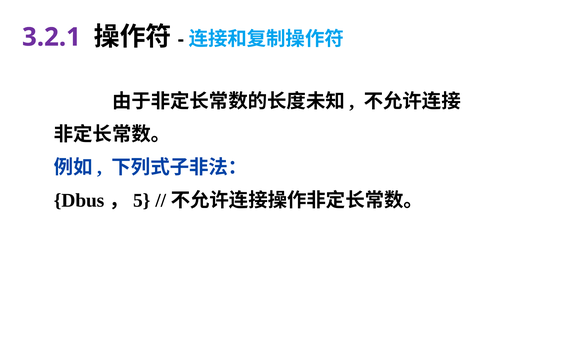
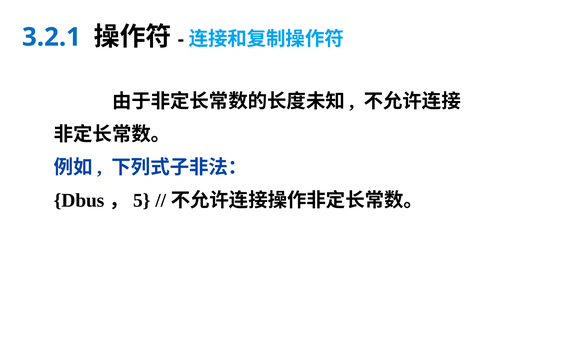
3.2.1 colour: purple -> blue
